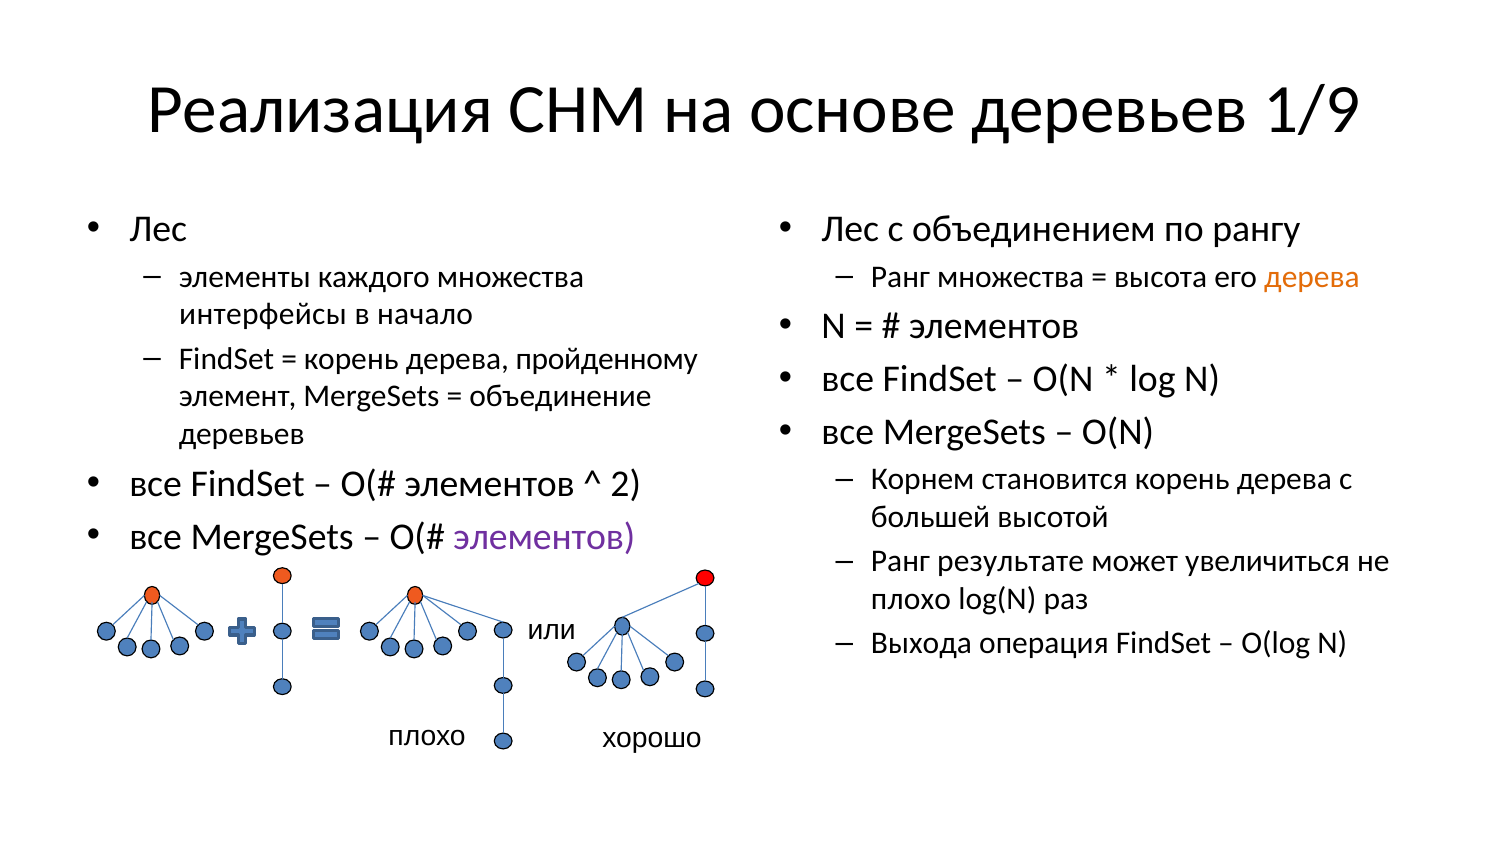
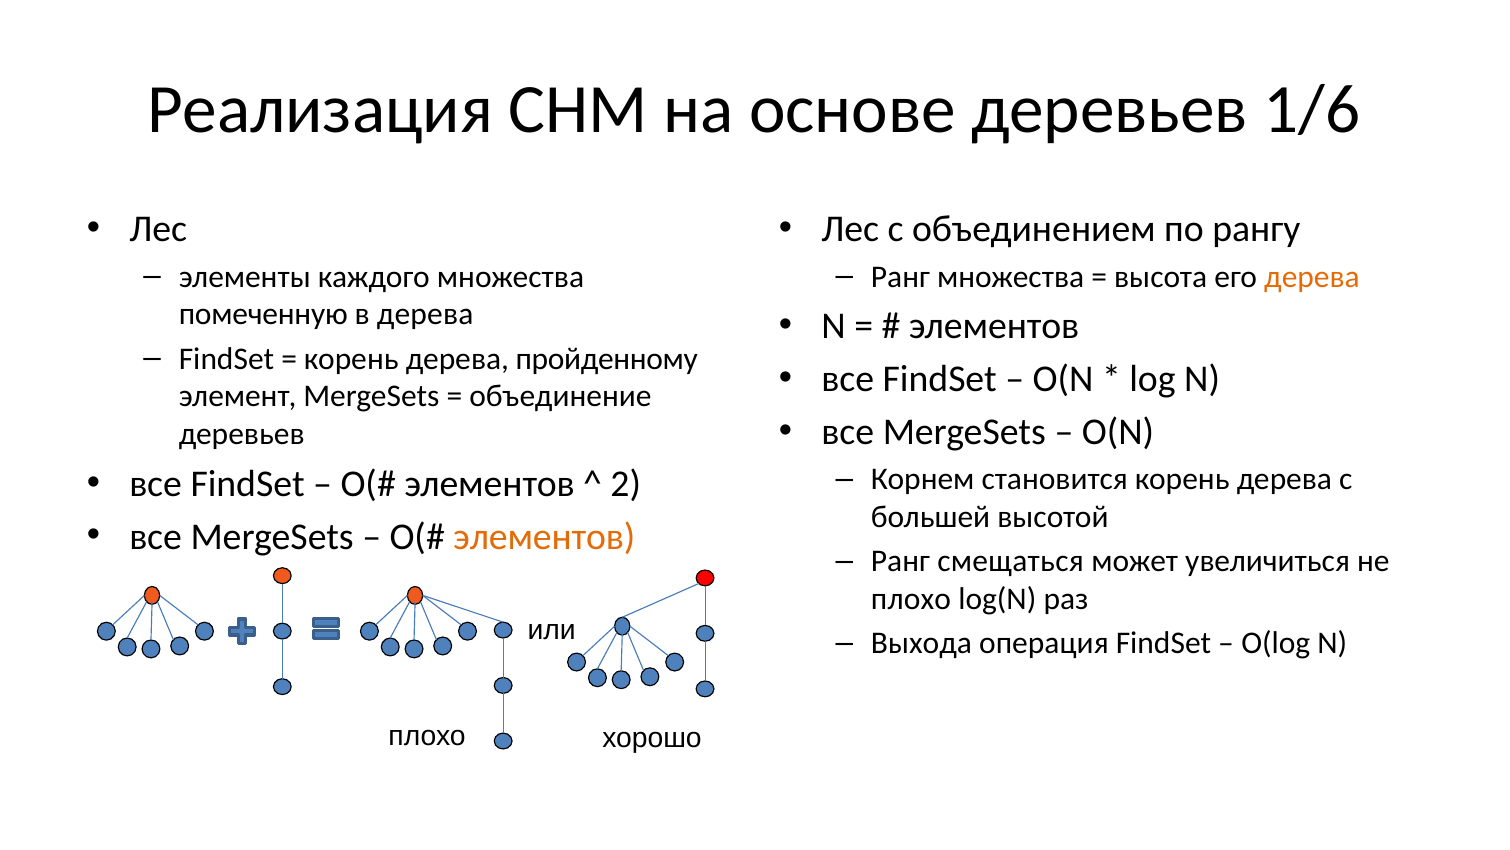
1/9: 1/9 -> 1/6
интерфейсы: интерфейсы -> помеченную
в начало: начало -> дерева
элементов at (544, 536) colour: purple -> orange
результате: результате -> смещаться
